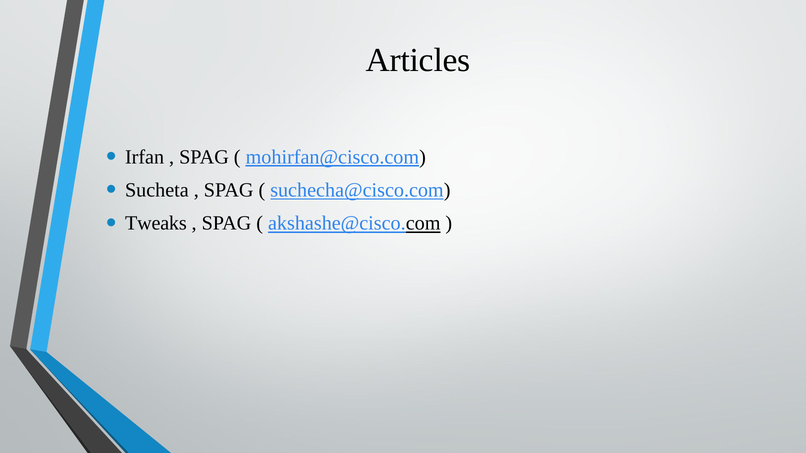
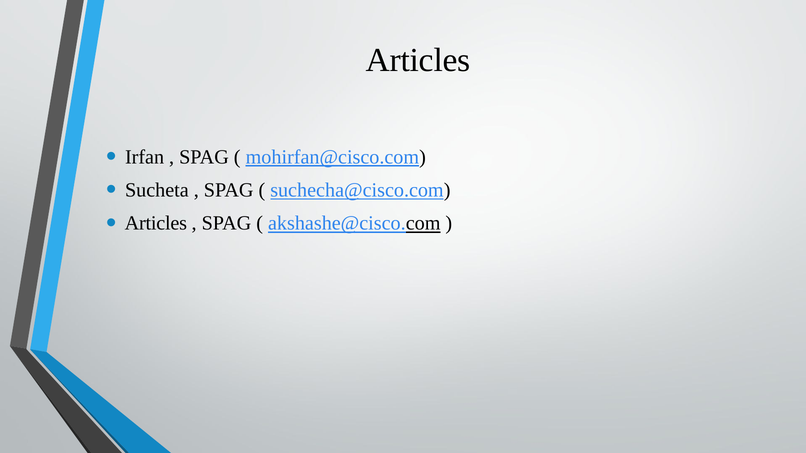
Tweaks at (156, 224): Tweaks -> Articles
